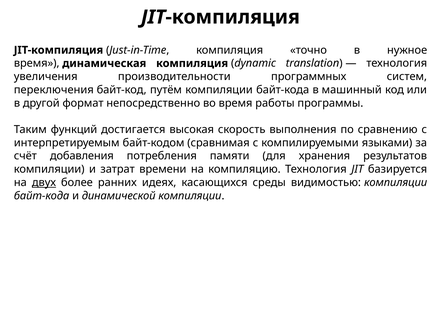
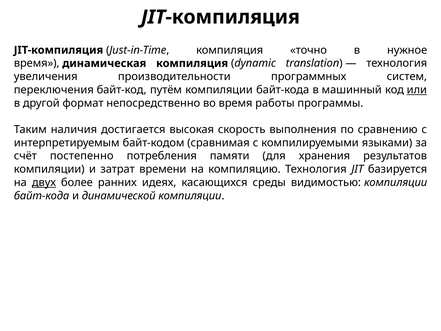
или underline: none -> present
функций: функций -> наличия
добавления: добавления -> постепенно
